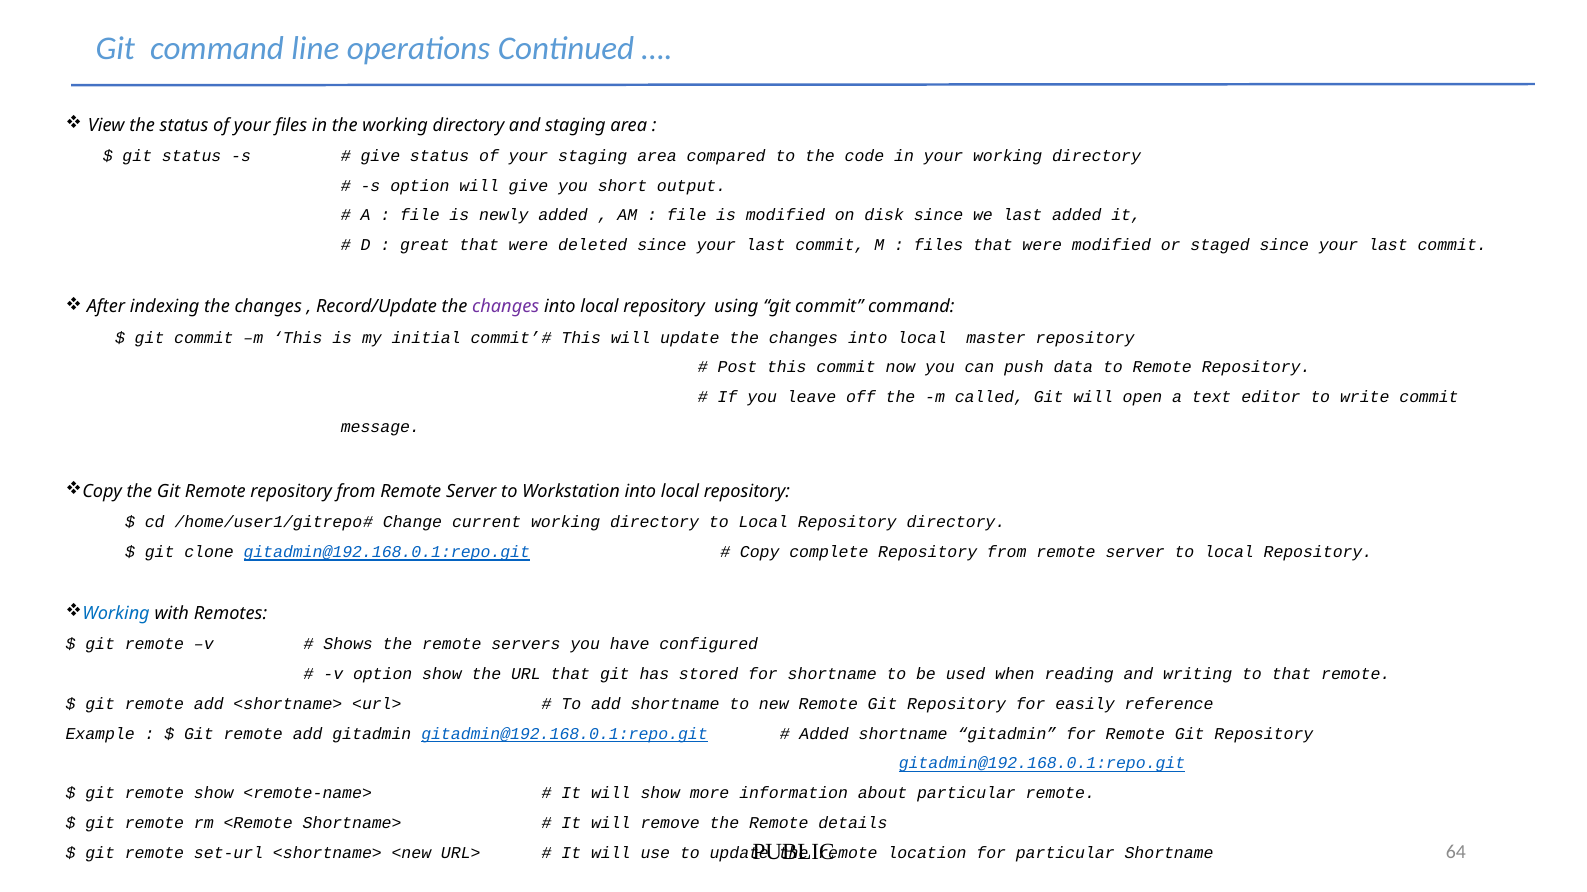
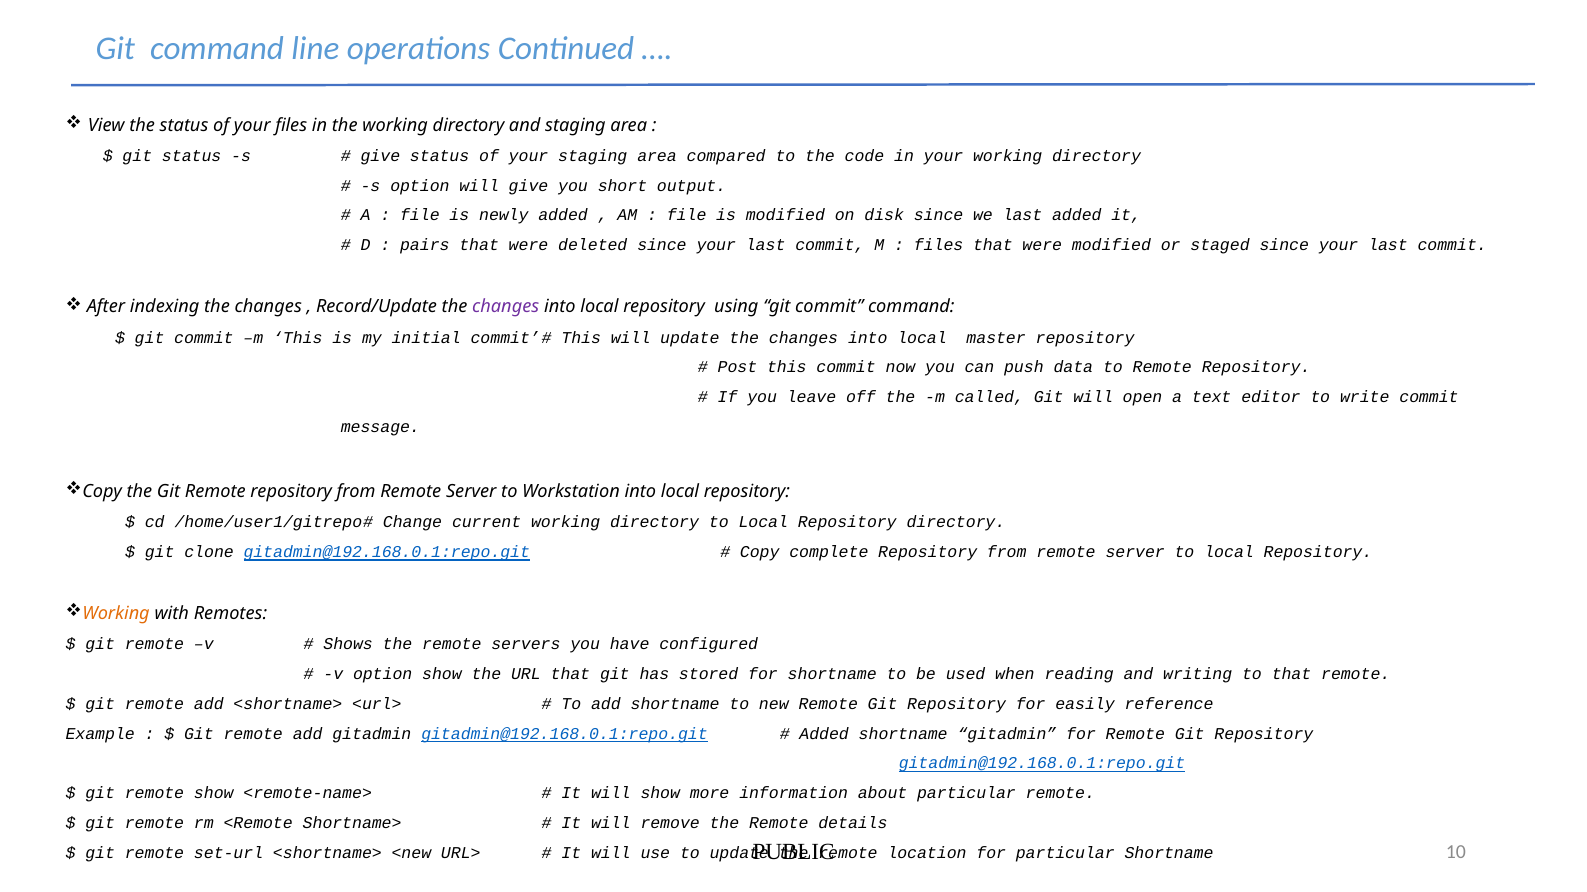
great: great -> pairs
Working at (116, 614) colour: blue -> orange
64: 64 -> 10
